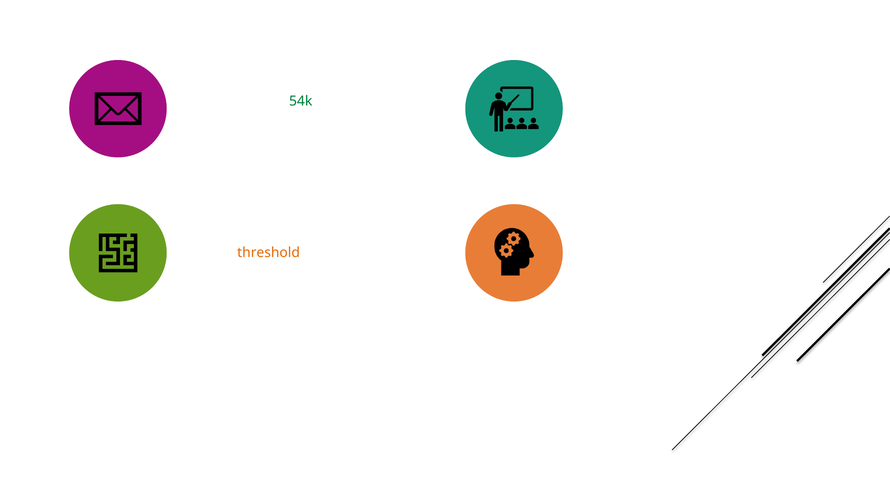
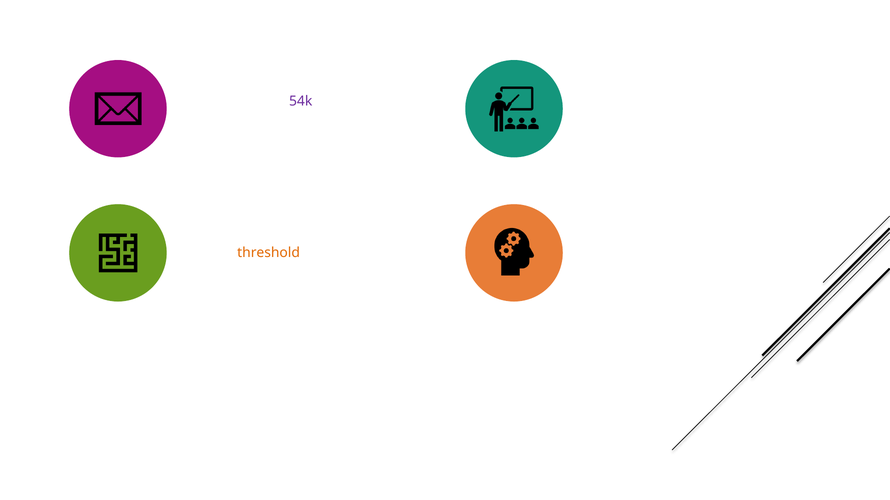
54k colour: green -> purple
